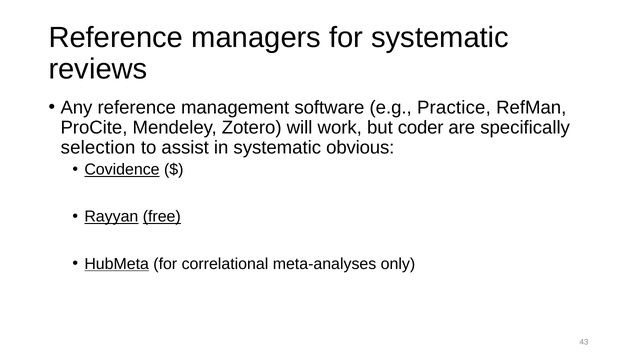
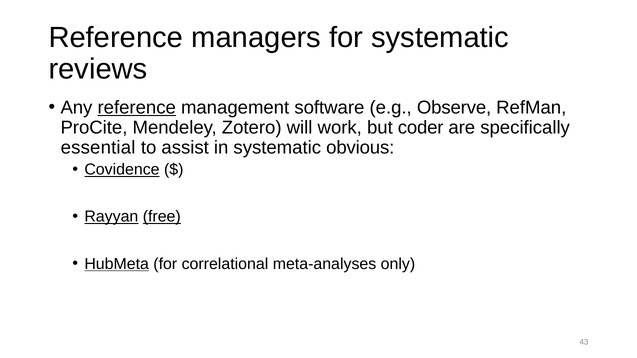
reference at (137, 108) underline: none -> present
Practice: Practice -> Observe
selection: selection -> essential
